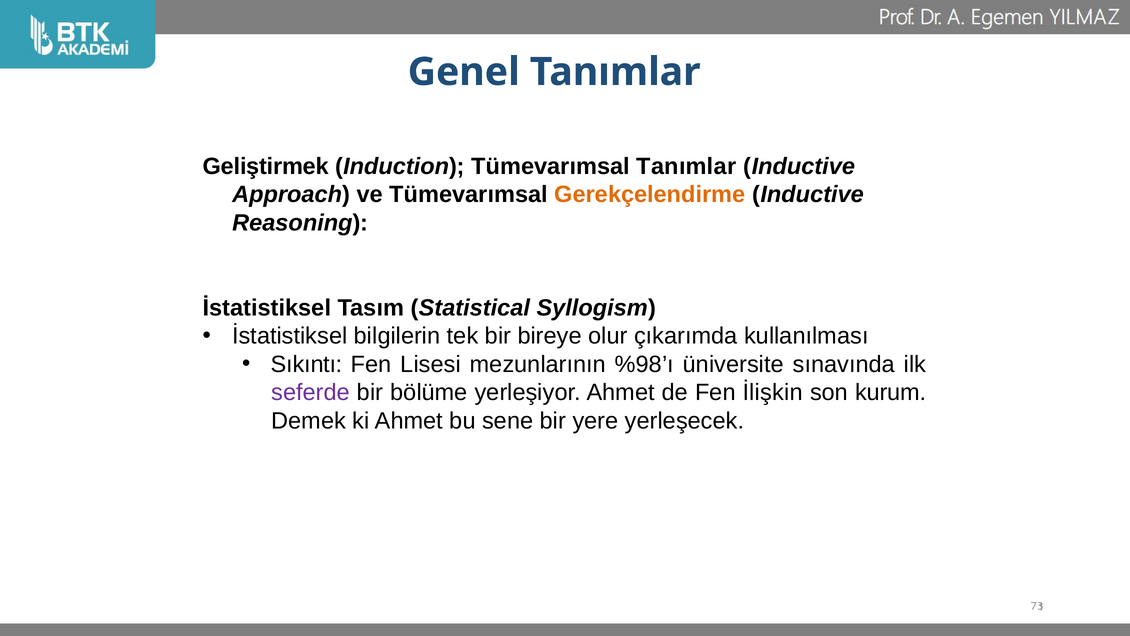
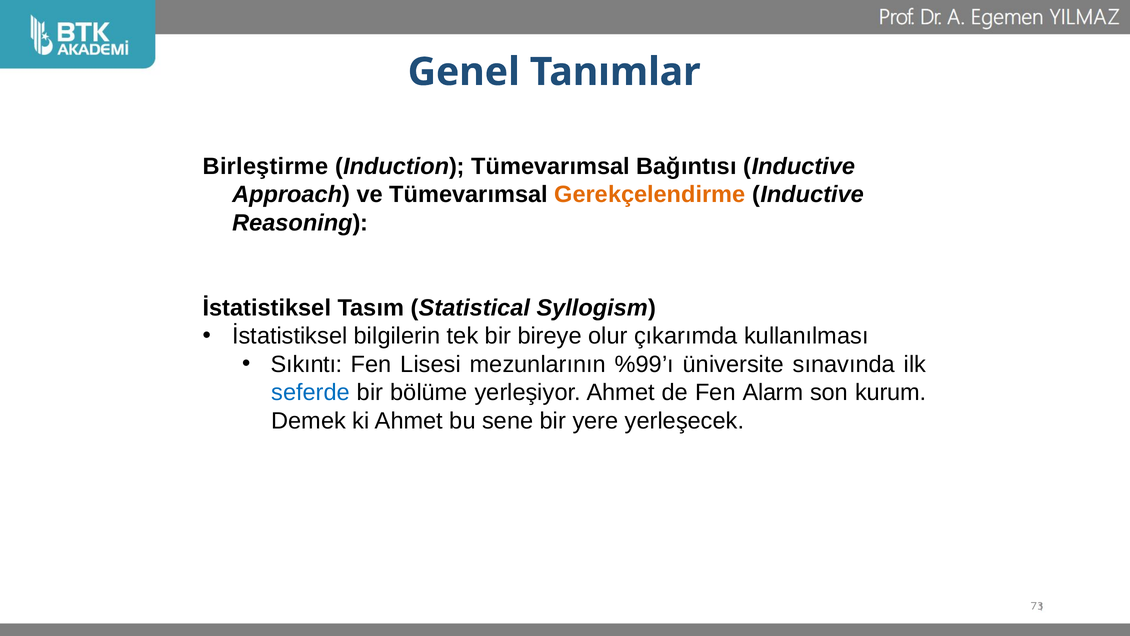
Geliştirmek: Geliştirmek -> Birleştirme
Tümevarımsal Tanımlar: Tanımlar -> Bağıntısı
%98’ı: %98’ı -> %99’ı
seferde colour: purple -> blue
İlişkin: İlişkin -> Alarm
